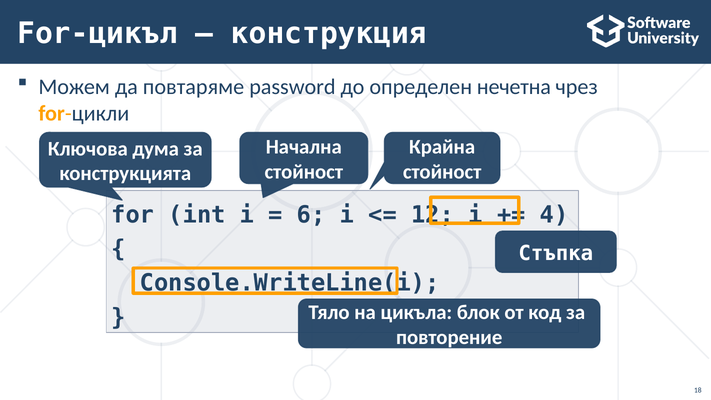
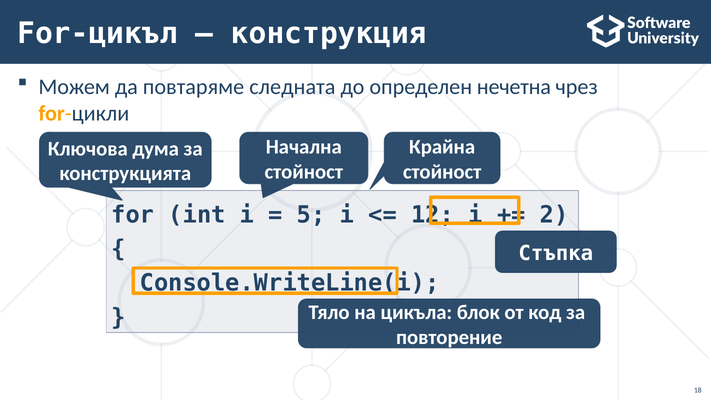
password: password -> следната
6: 6 -> 5
4: 4 -> 2
